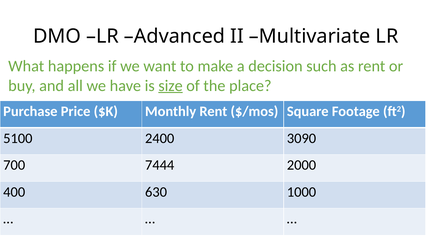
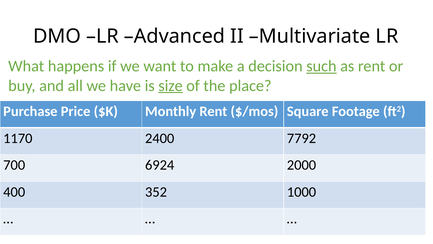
such underline: none -> present
5100: 5100 -> 1170
3090: 3090 -> 7792
7444: 7444 -> 6924
630: 630 -> 352
